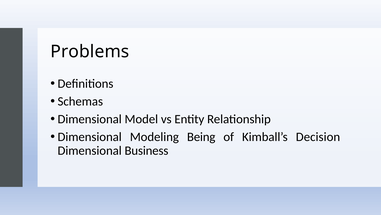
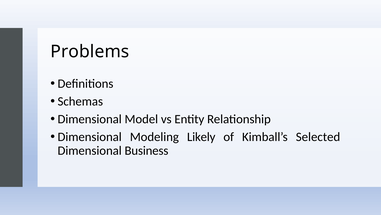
Being: Being -> Likely
Decision: Decision -> Selected
